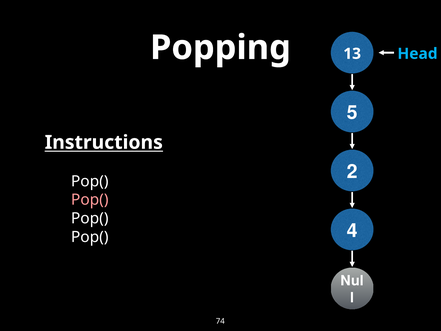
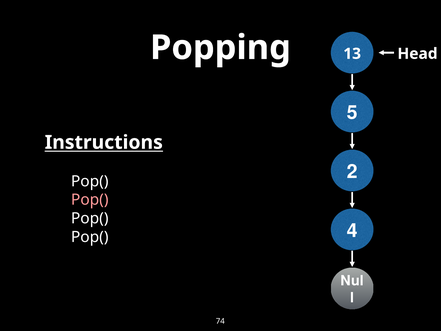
Head colour: light blue -> white
